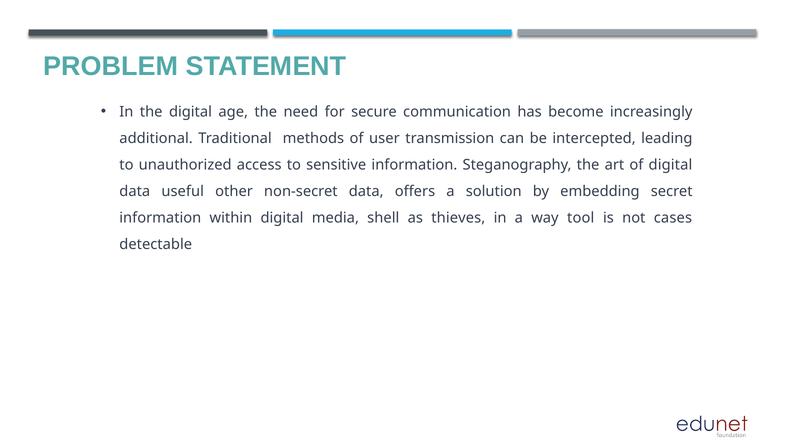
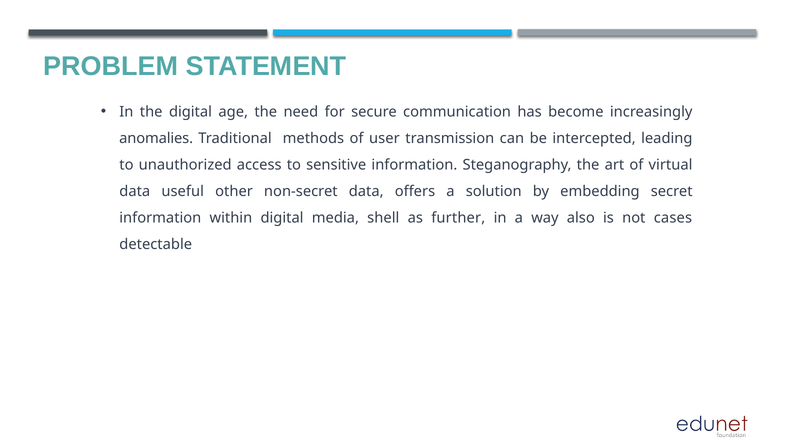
additional: additional -> anomalies
of digital: digital -> virtual
thieves: thieves -> further
tool: tool -> also
